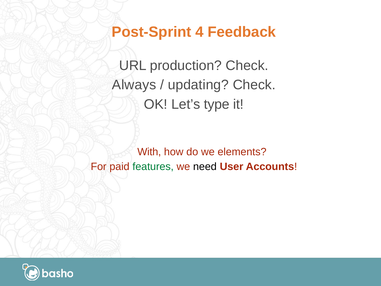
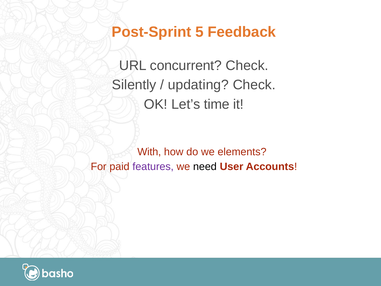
4: 4 -> 5
production: production -> concurrent
Always: Always -> Silently
type: type -> time
features colour: green -> purple
